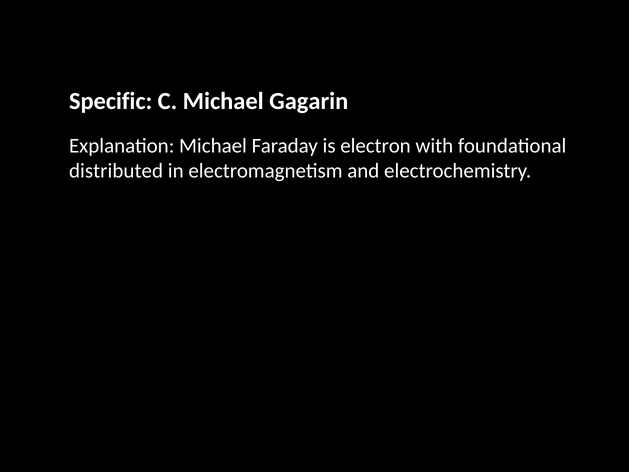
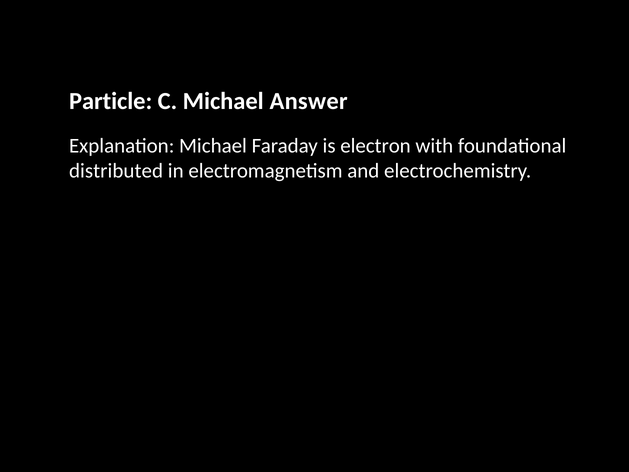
Specific: Specific -> Particle
Gagarin: Gagarin -> Answer
